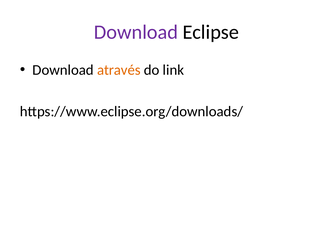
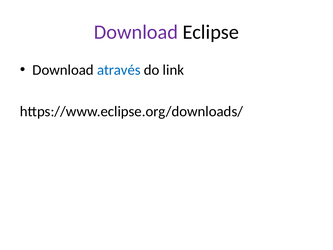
através colour: orange -> blue
